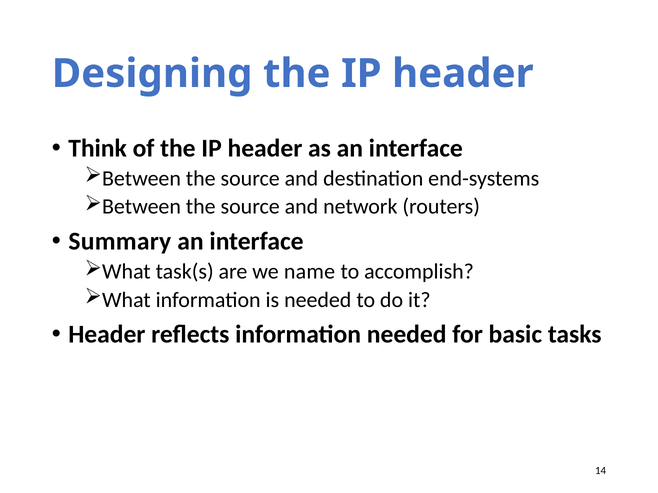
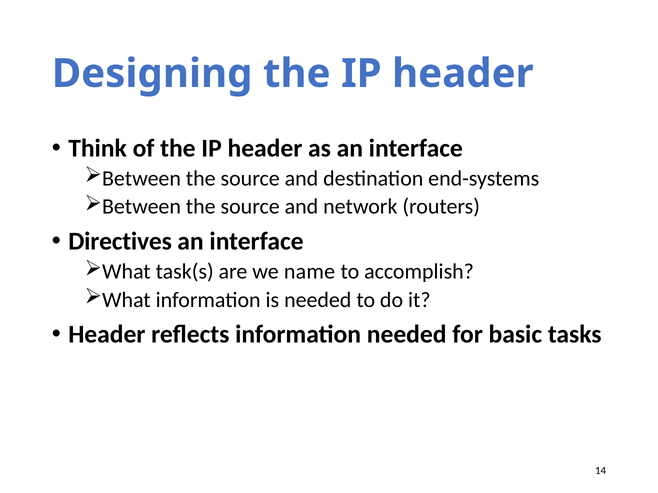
Summary: Summary -> Directives
